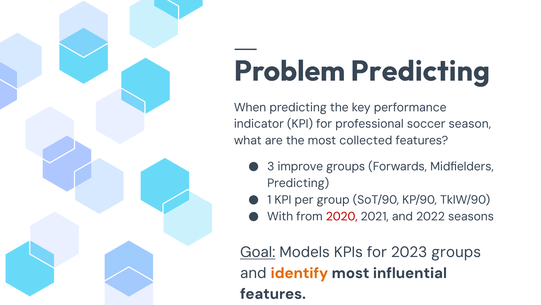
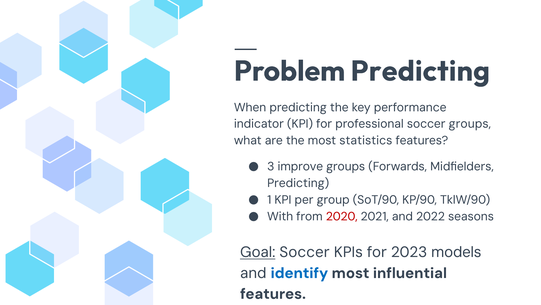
soccer season: season -> groups
collected: collected -> statistics
Goal Models: Models -> Soccer
2023 groups: groups -> models
identify colour: orange -> blue
